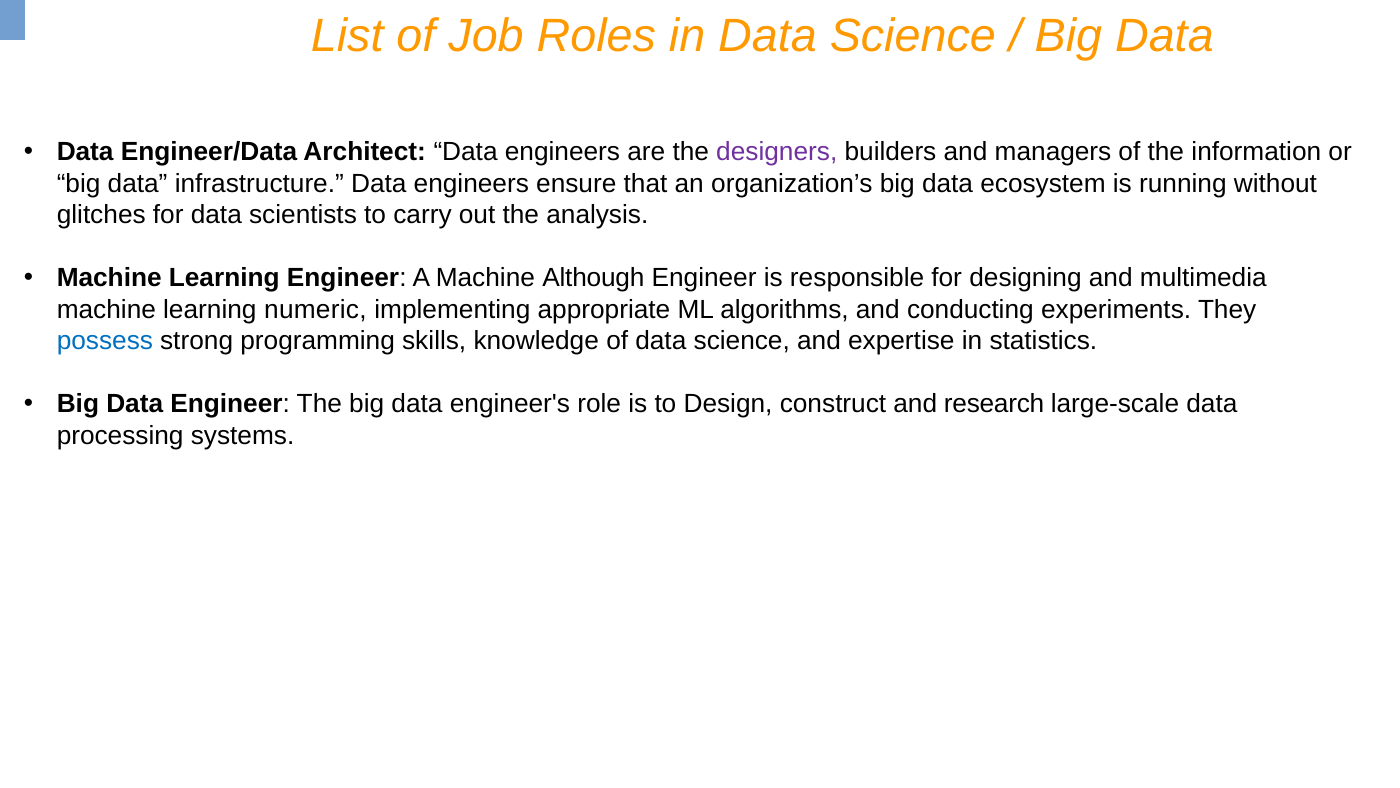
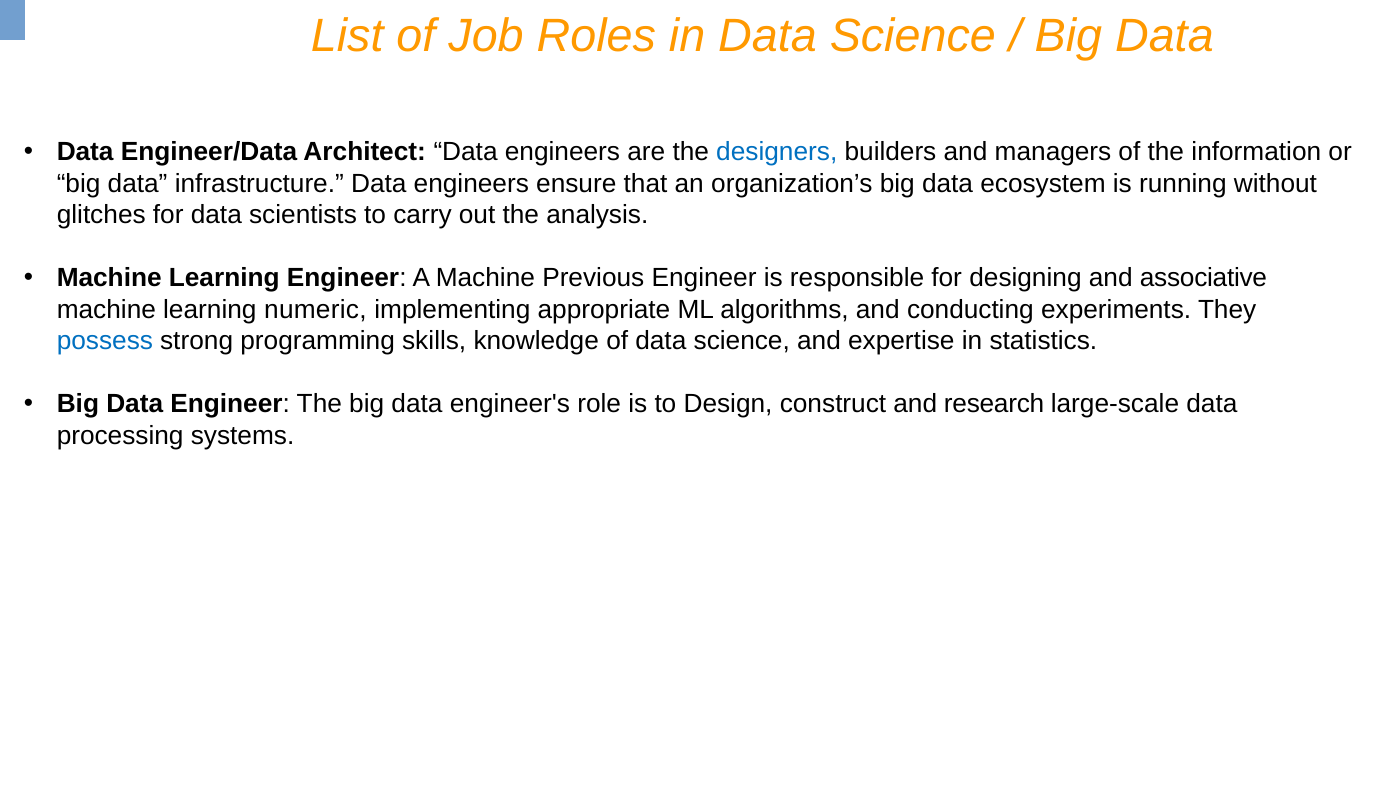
designers colour: purple -> blue
Although: Although -> Previous
multimedia: multimedia -> associative
